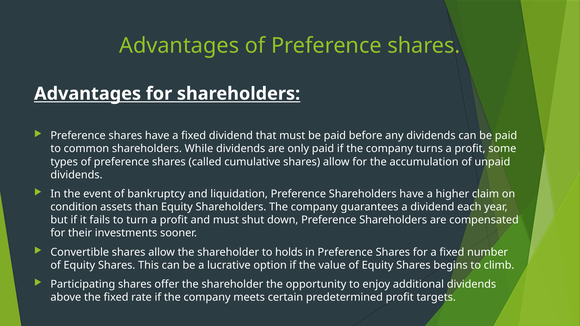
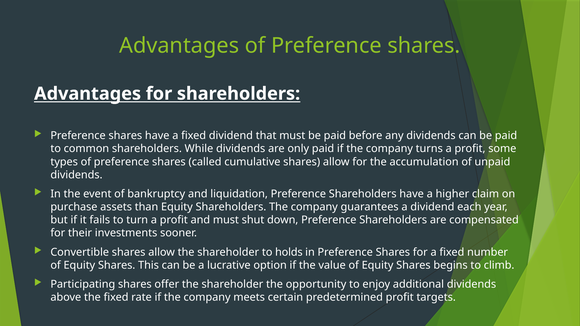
condition: condition -> purchase
